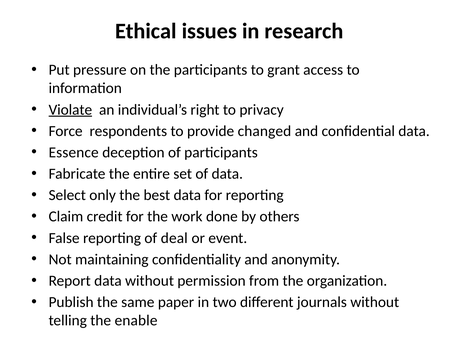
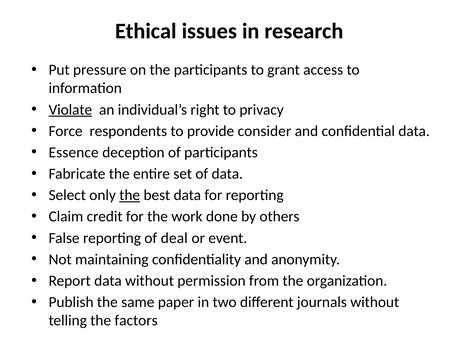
changed: changed -> consider
the at (130, 195) underline: none -> present
enable: enable -> factors
